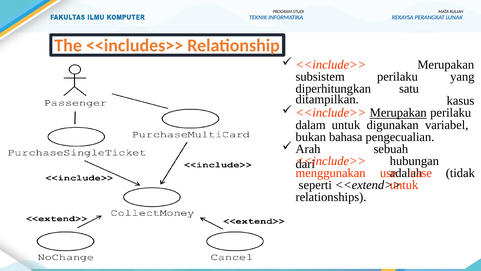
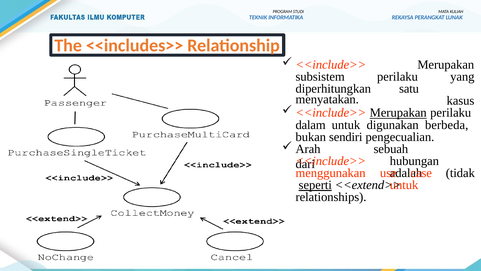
ditampilkan: ditampilkan -> menyatakan
variabel: variabel -> berbeda
bahasa: bahasa -> sendiri
seperti underline: none -> present
